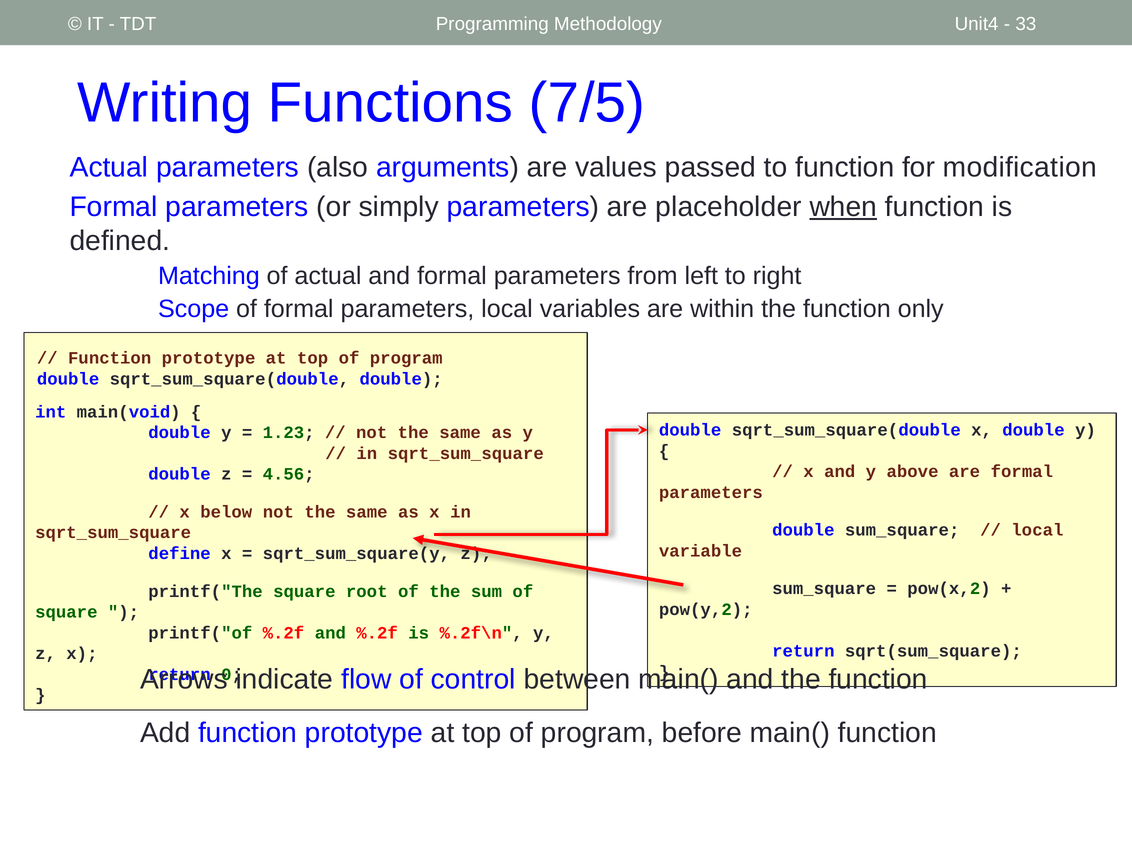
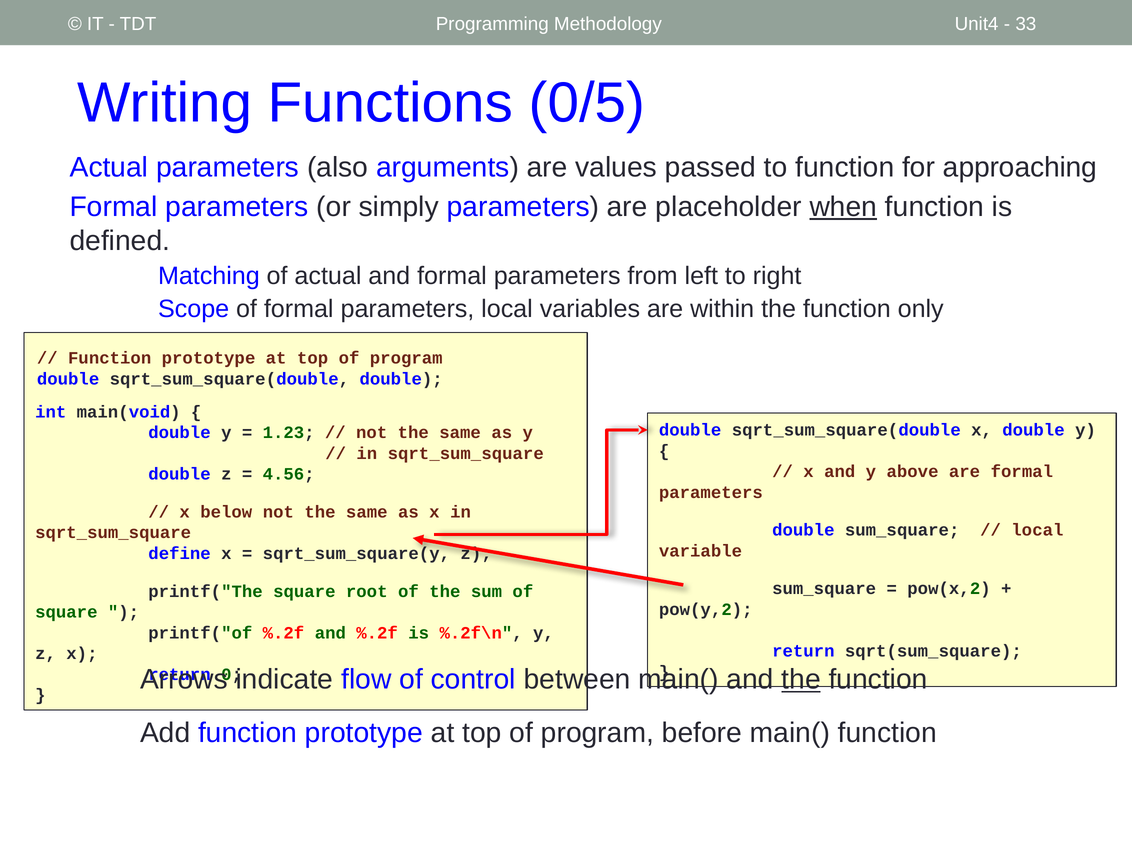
7/5: 7/5 -> 0/5
modification: modification -> approaching
the at (801, 680) underline: none -> present
